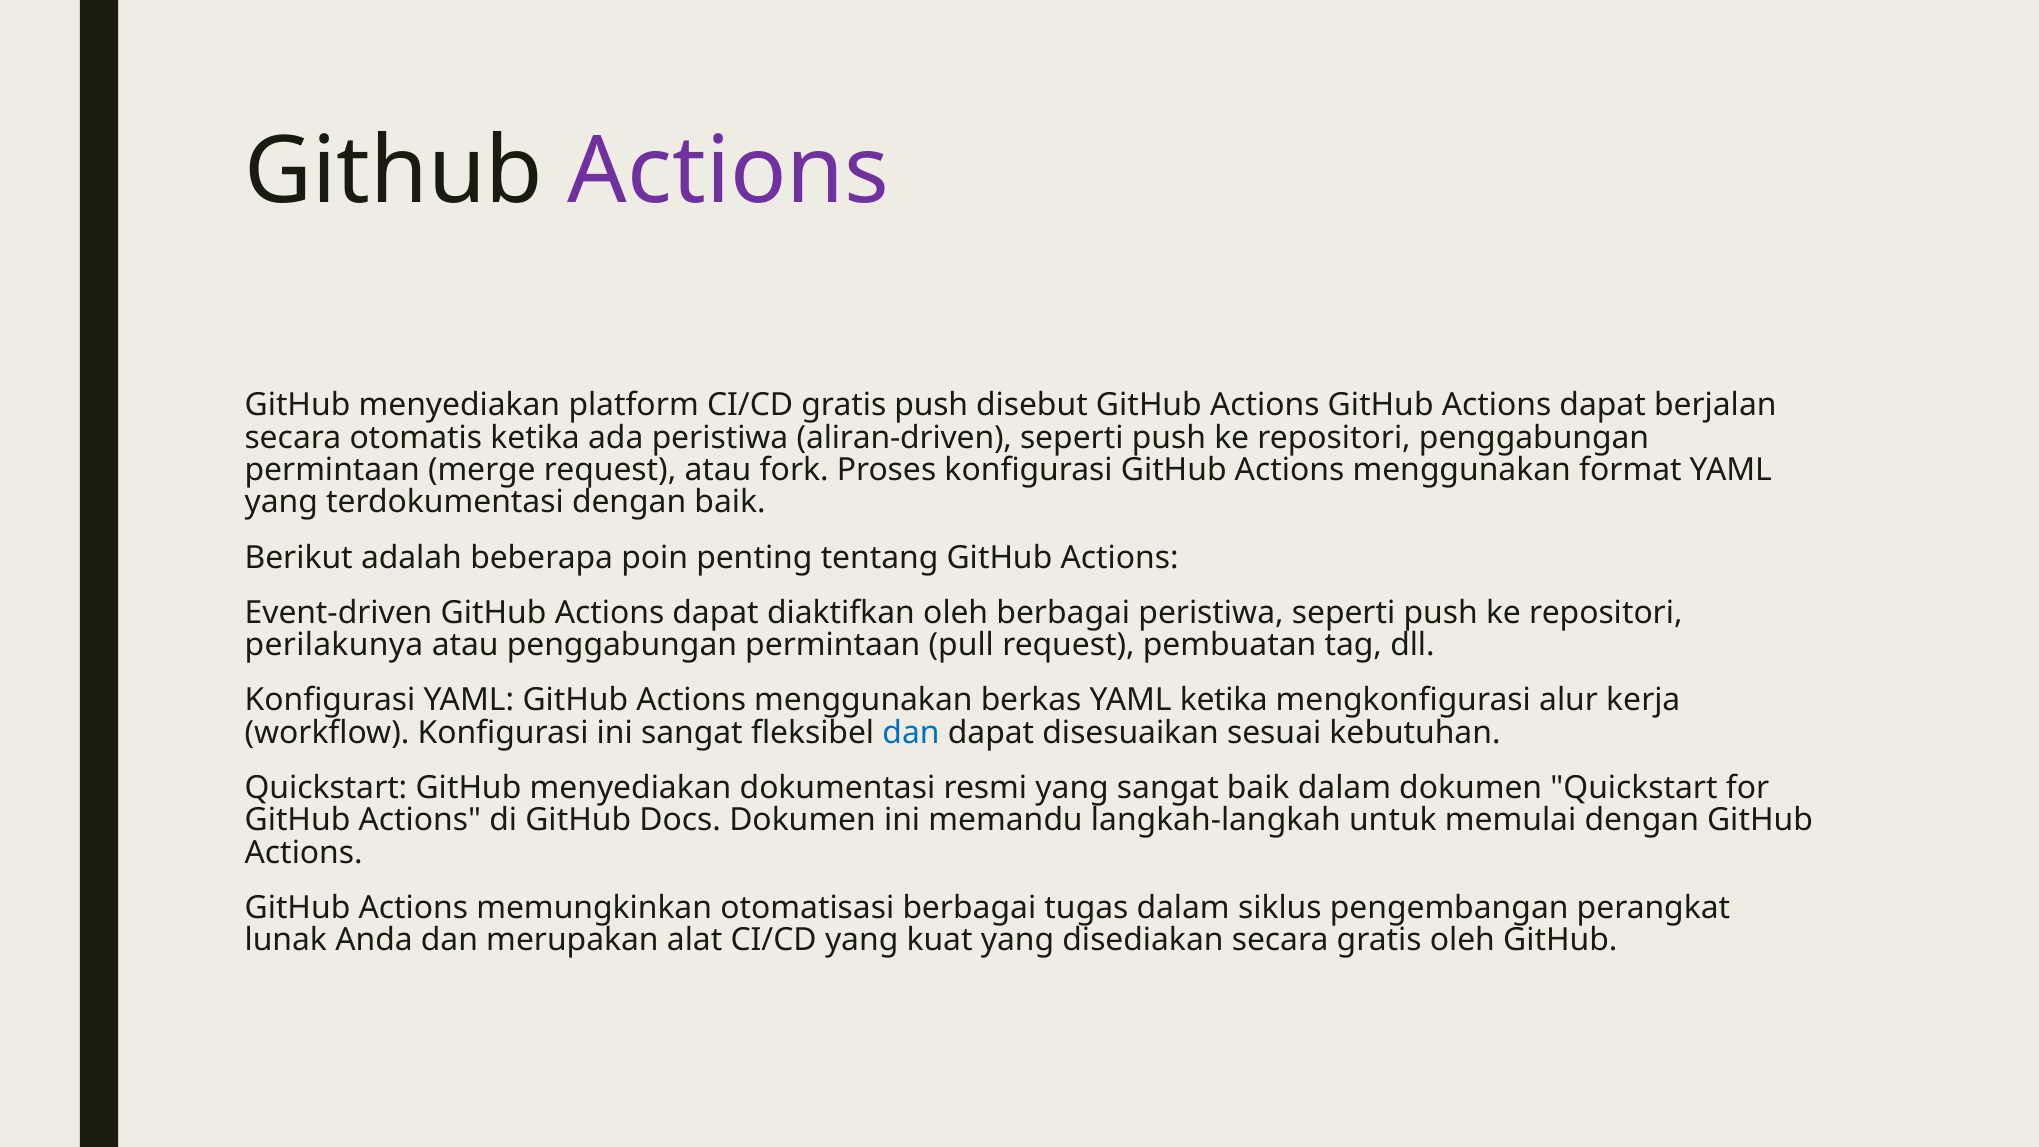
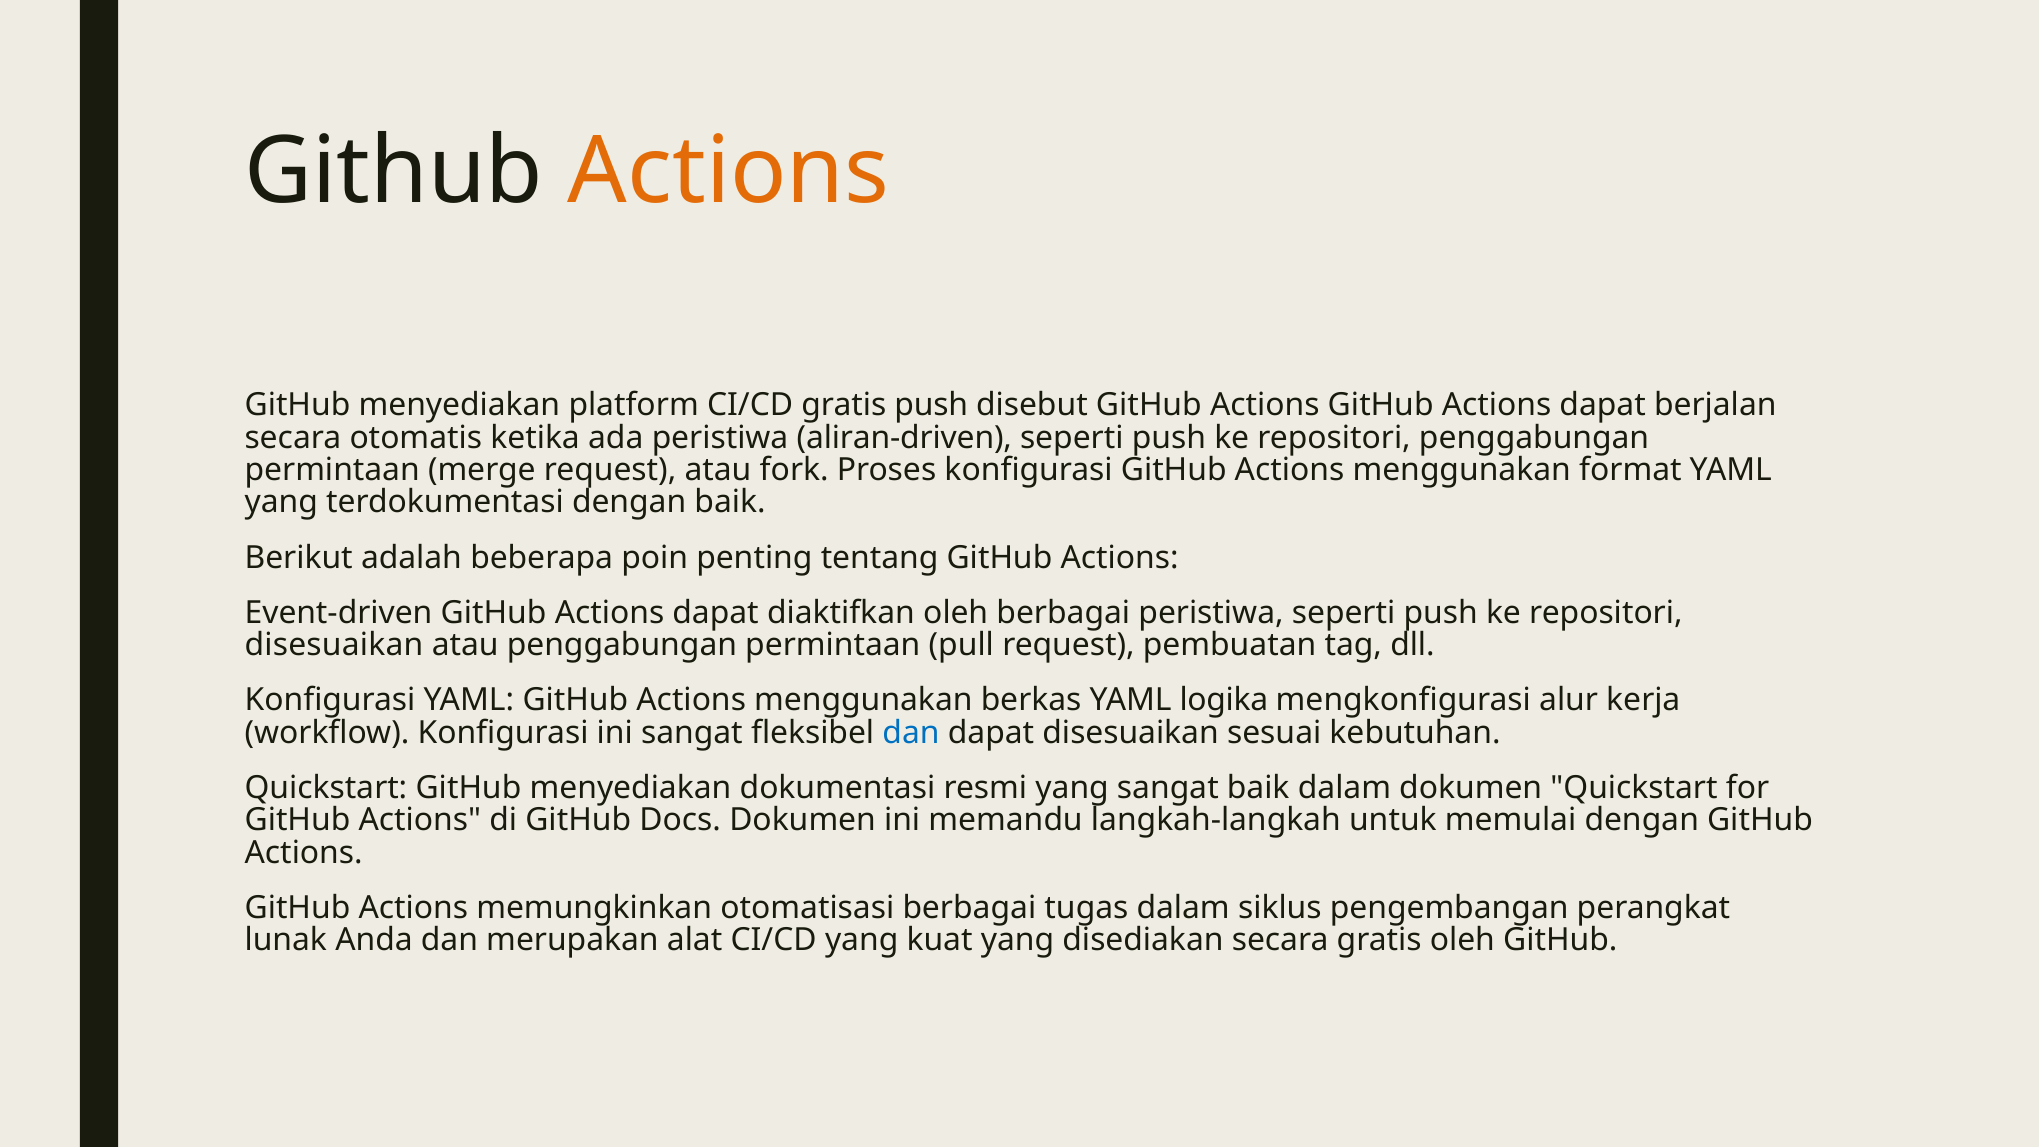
Actions at (728, 171) colour: purple -> orange
perilakunya at (334, 645): perilakunya -> disesuaikan
YAML ketika: ketika -> logika
